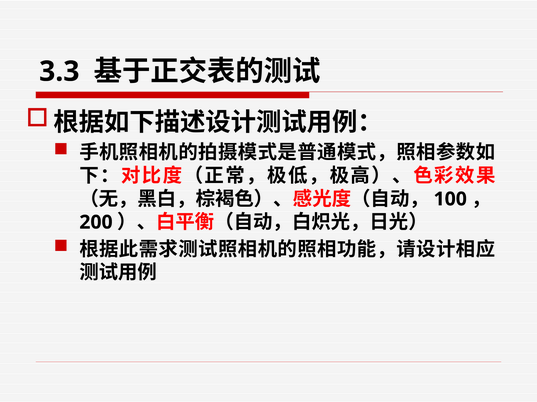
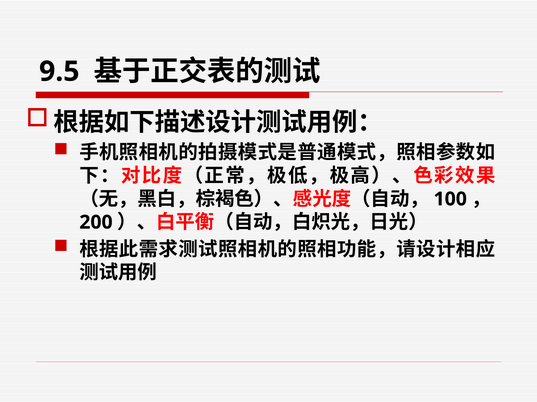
3.3: 3.3 -> 9.5
